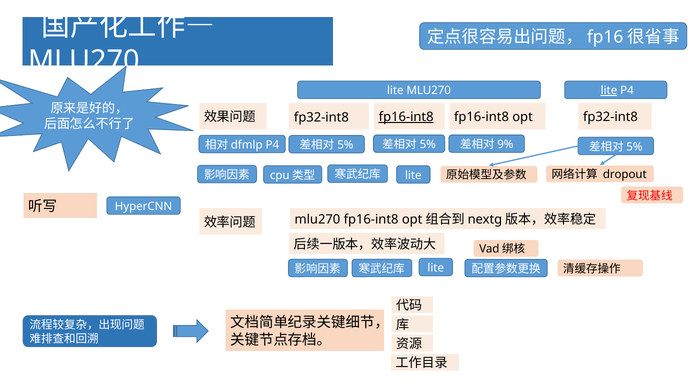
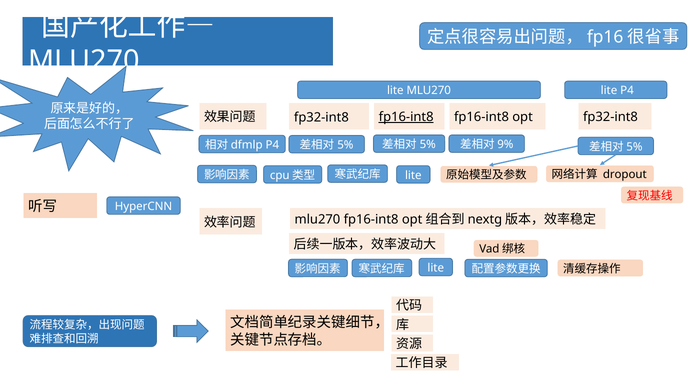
lite at (609, 91) underline: present -> none
